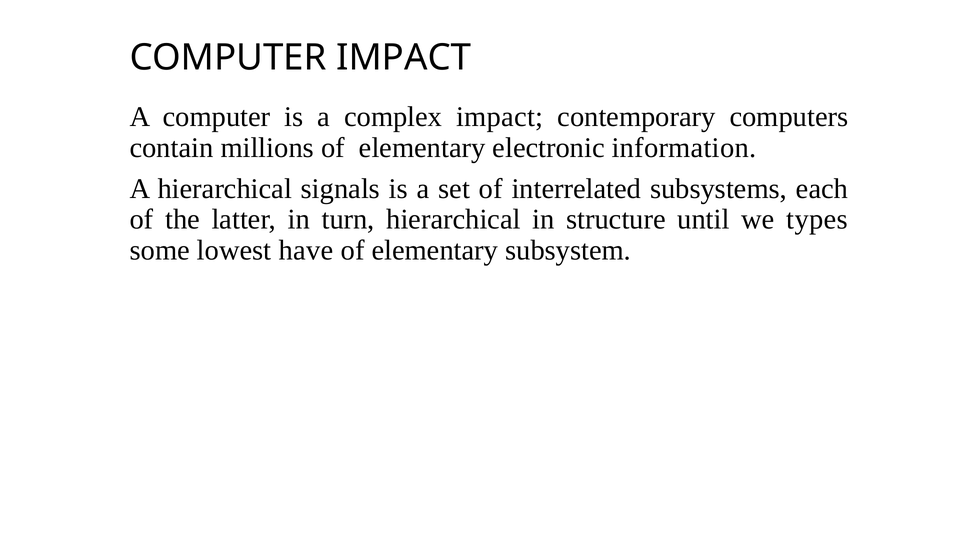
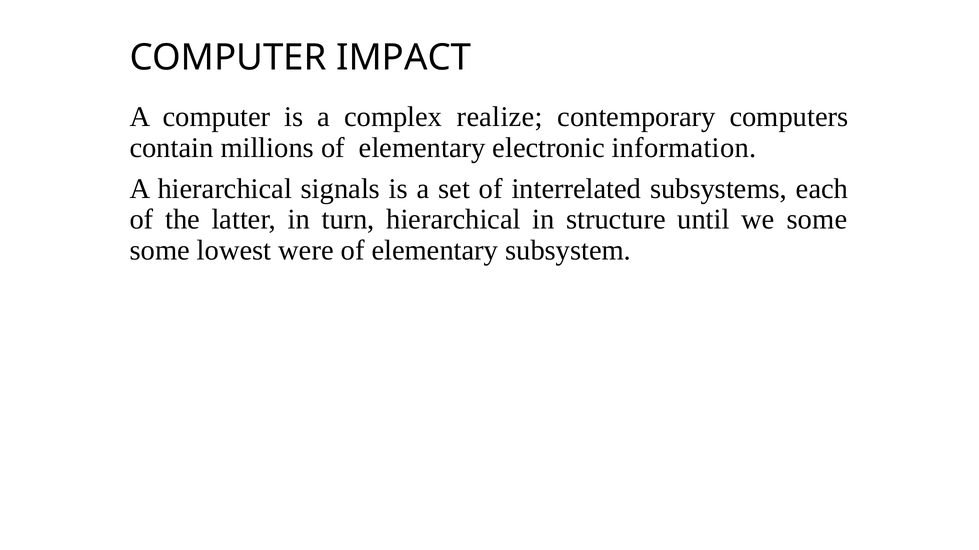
complex impact: impact -> realize
we types: types -> some
have: have -> were
